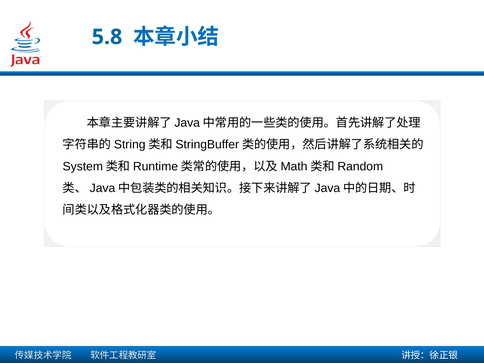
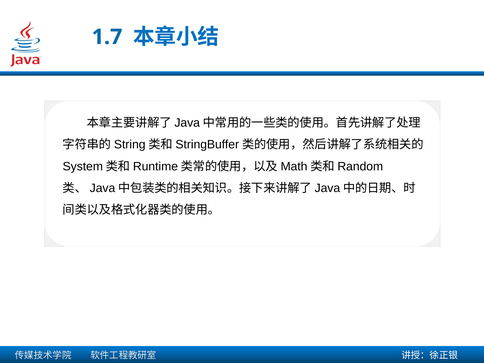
5.8: 5.8 -> 1.7
